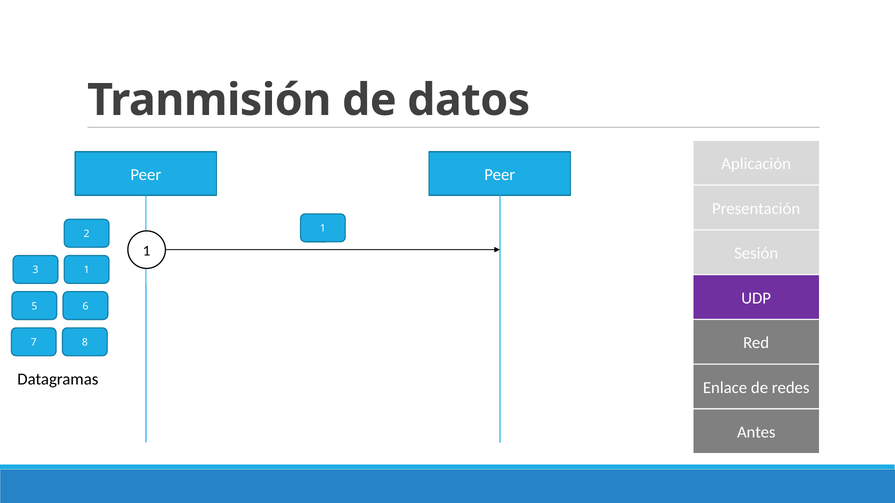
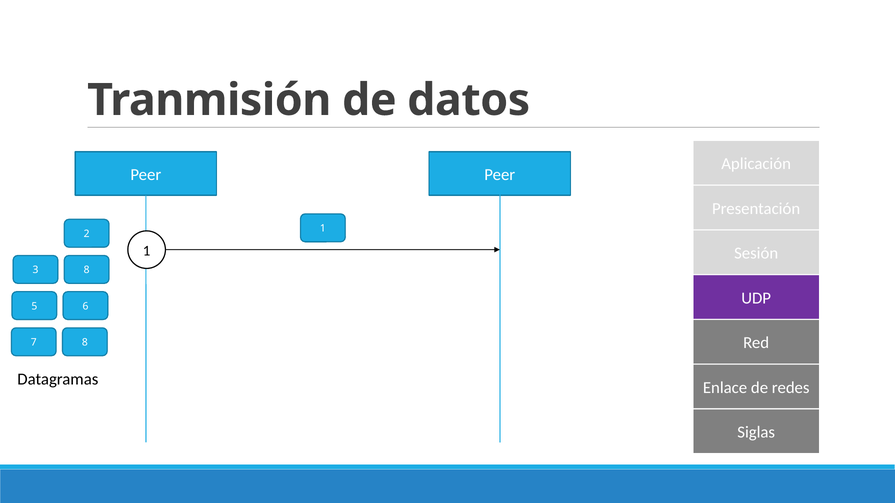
3 1: 1 -> 8
Antes: Antes -> Siglas
